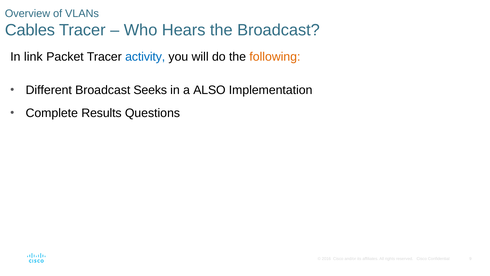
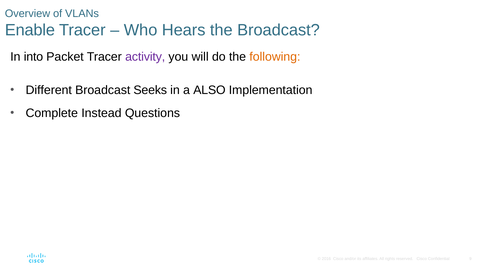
Cables: Cables -> Enable
link: link -> into
activity colour: blue -> purple
Results: Results -> Instead
